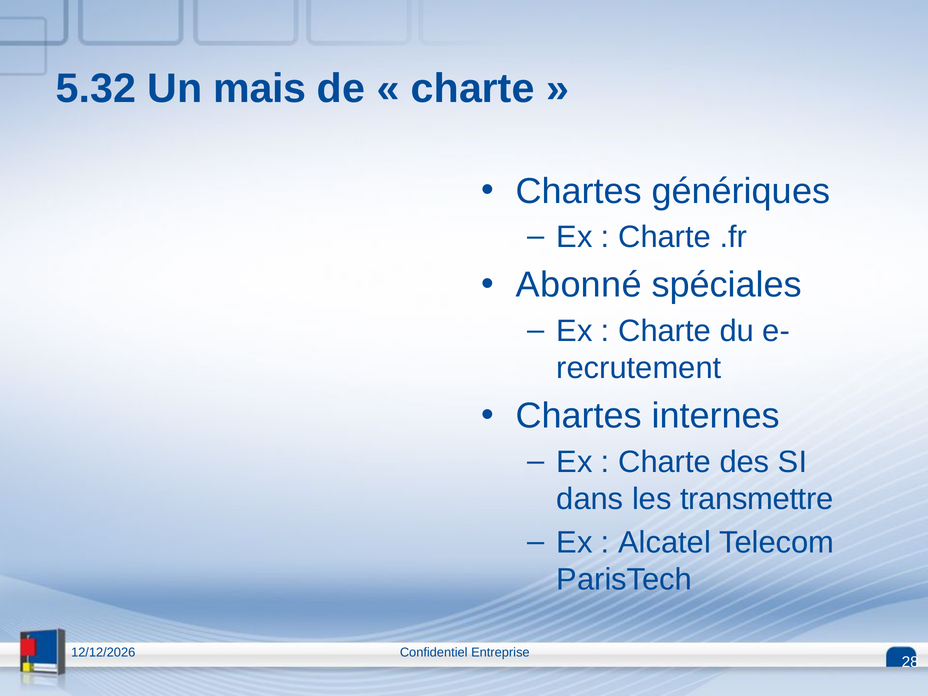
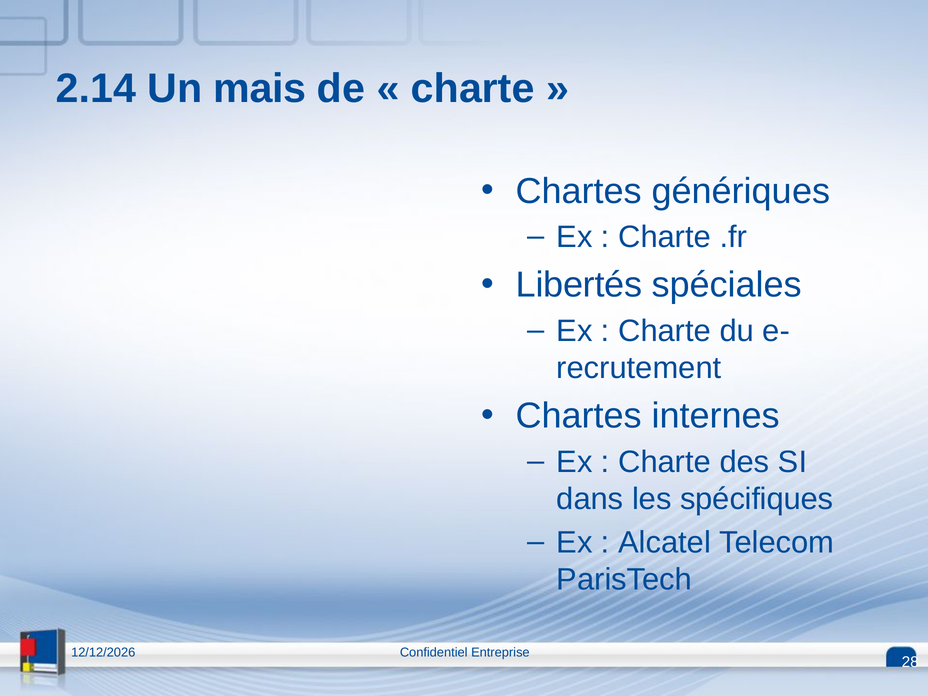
5.32: 5.32 -> 2.14
Abonné: Abonné -> Libertés
transmettre: transmettre -> spécifiques
